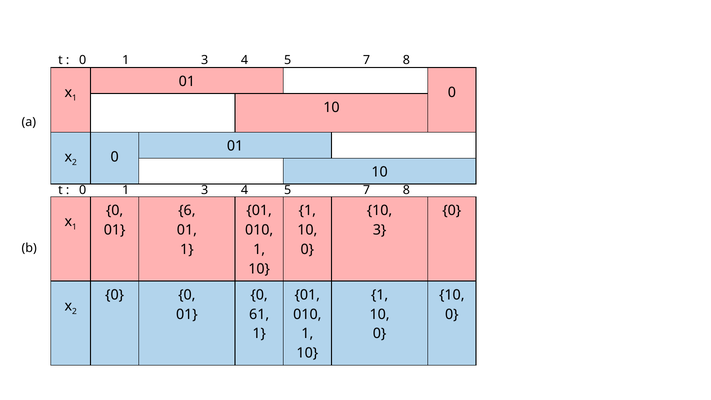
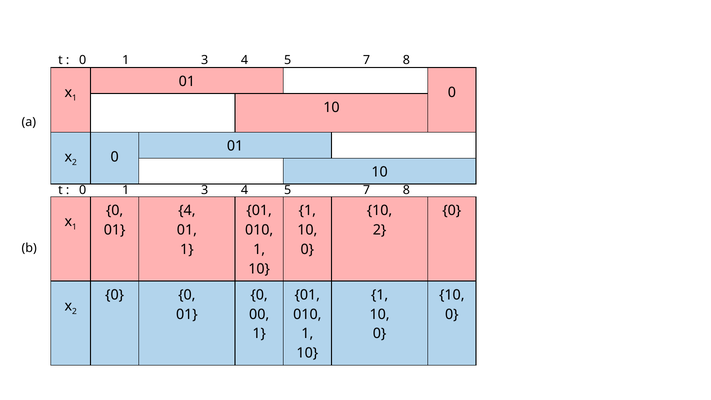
6 at (187, 211): 6 -> 4
3 at (380, 230): 3 -> 2
61: 61 -> 00
